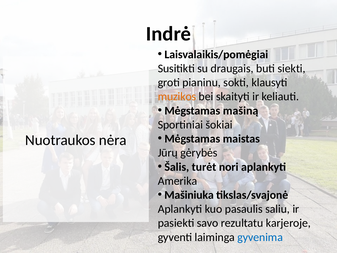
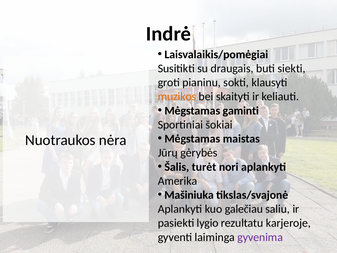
mašiną: mašiną -> gaminti
pasaulis: pasaulis -> galečiau
savo: savo -> lygio
gyvenima colour: blue -> purple
